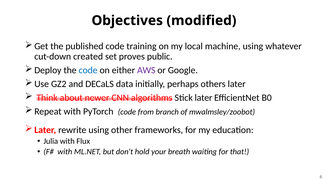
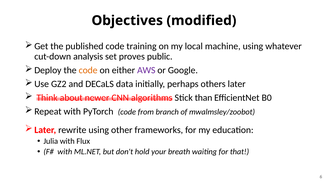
created: created -> analysis
code at (88, 70) colour: blue -> orange
Stick later: later -> than
